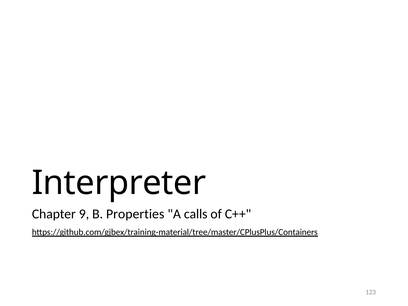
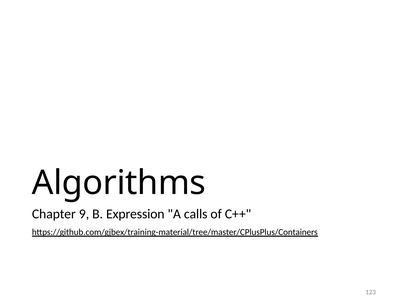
Interpreter: Interpreter -> Algorithms
Properties: Properties -> Expression
